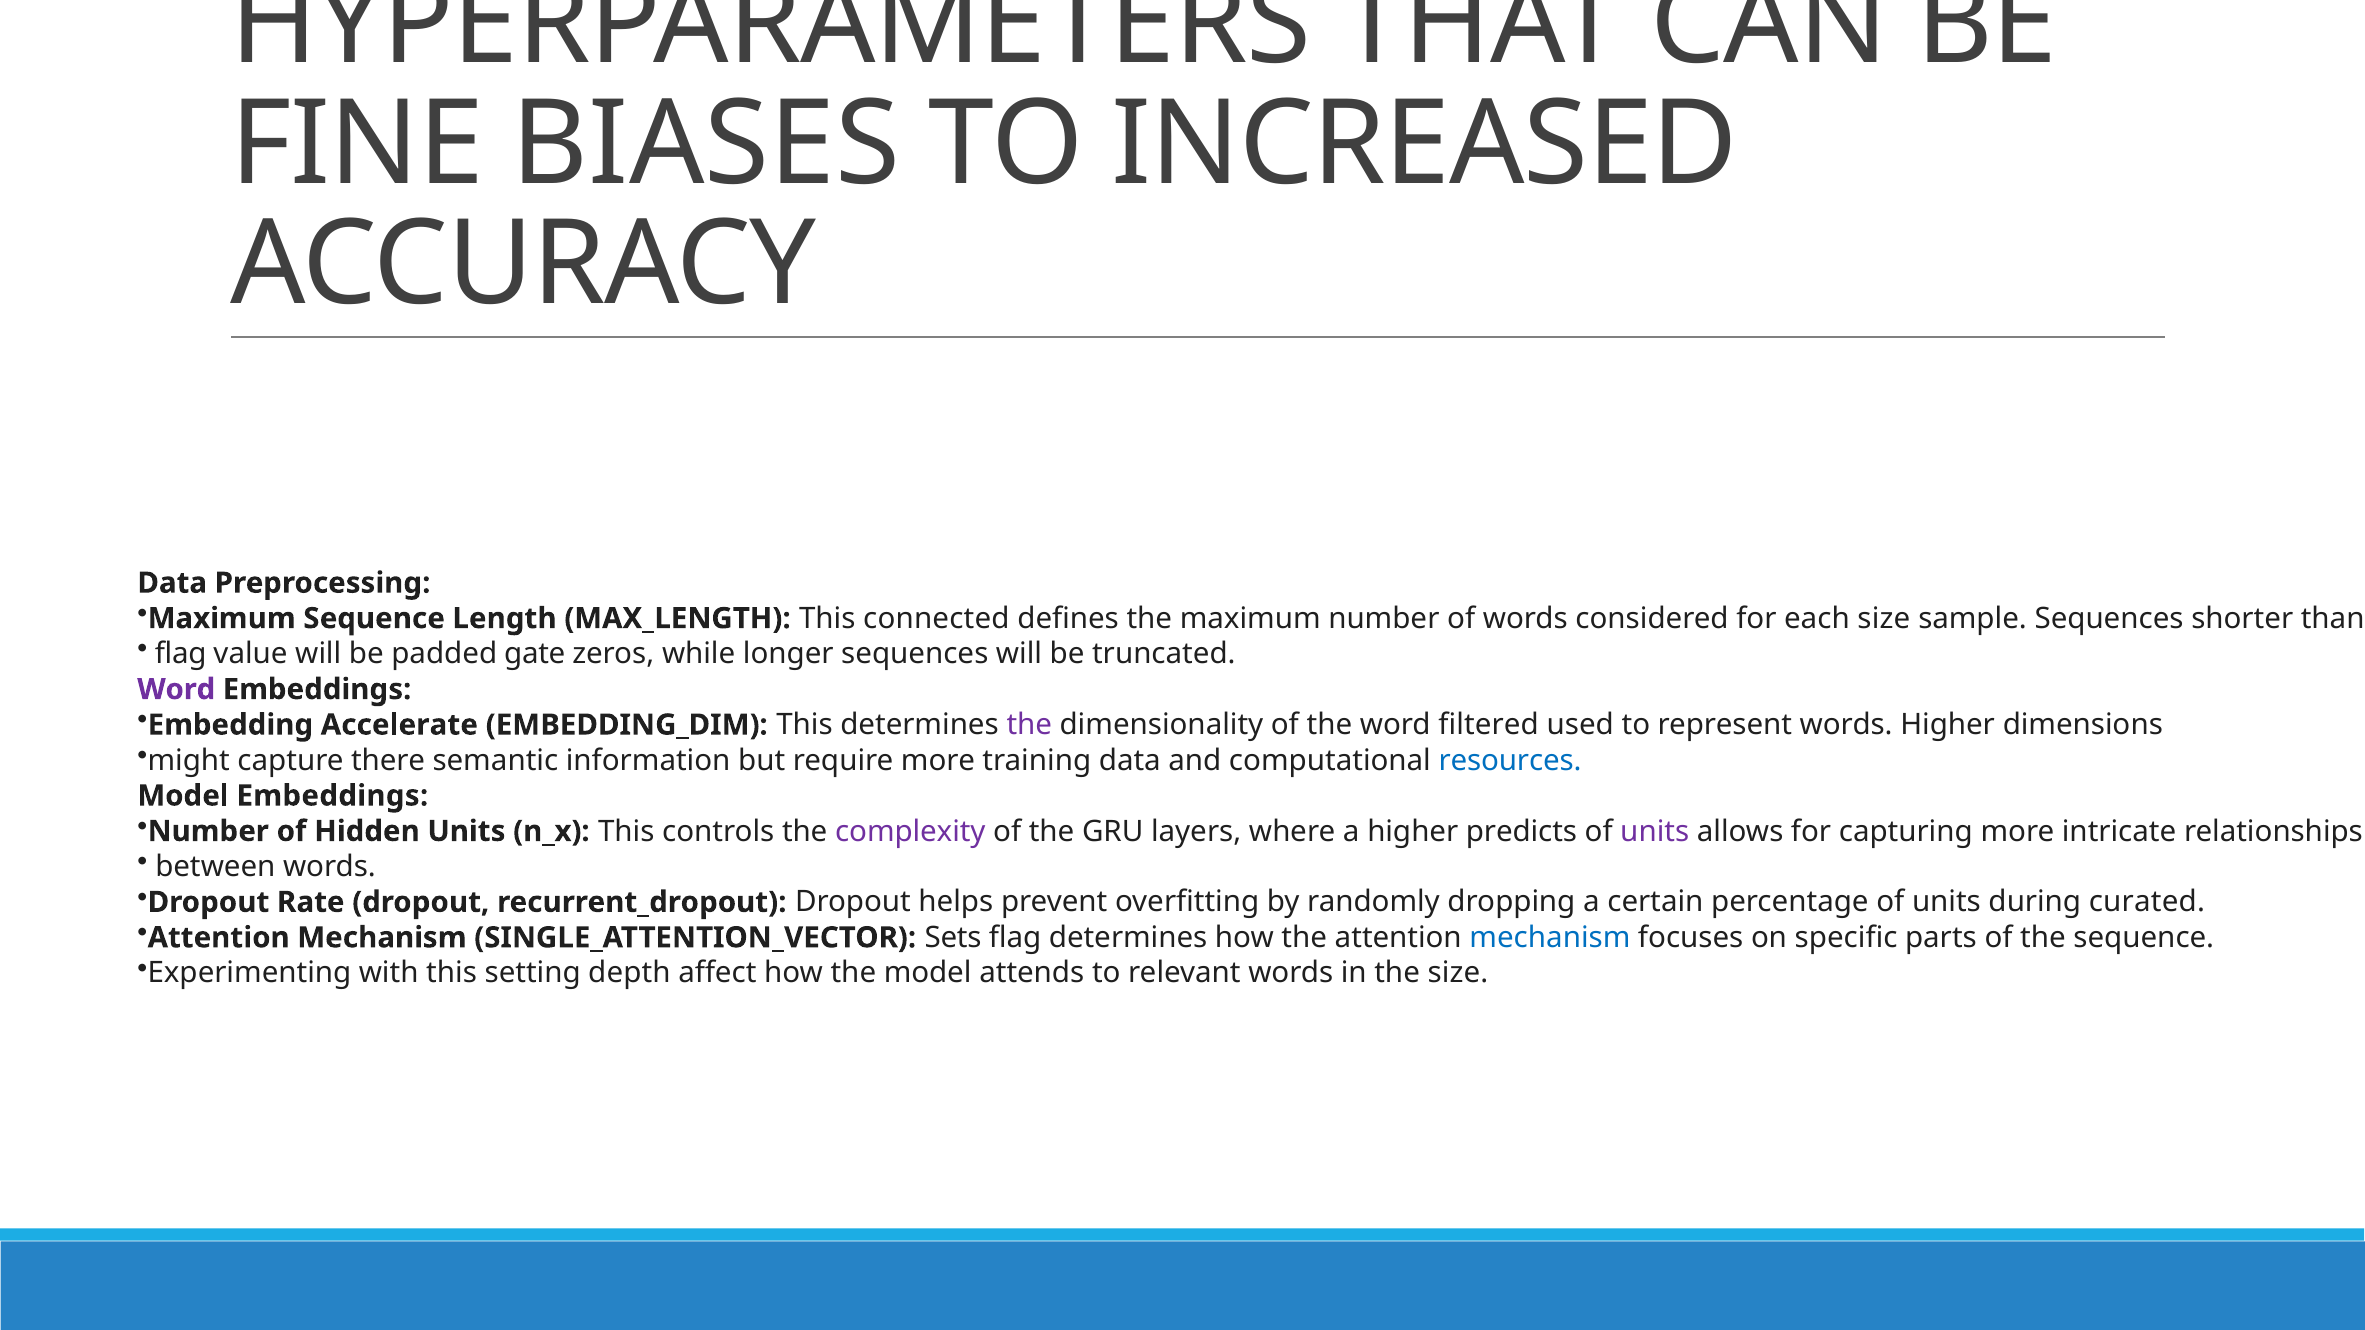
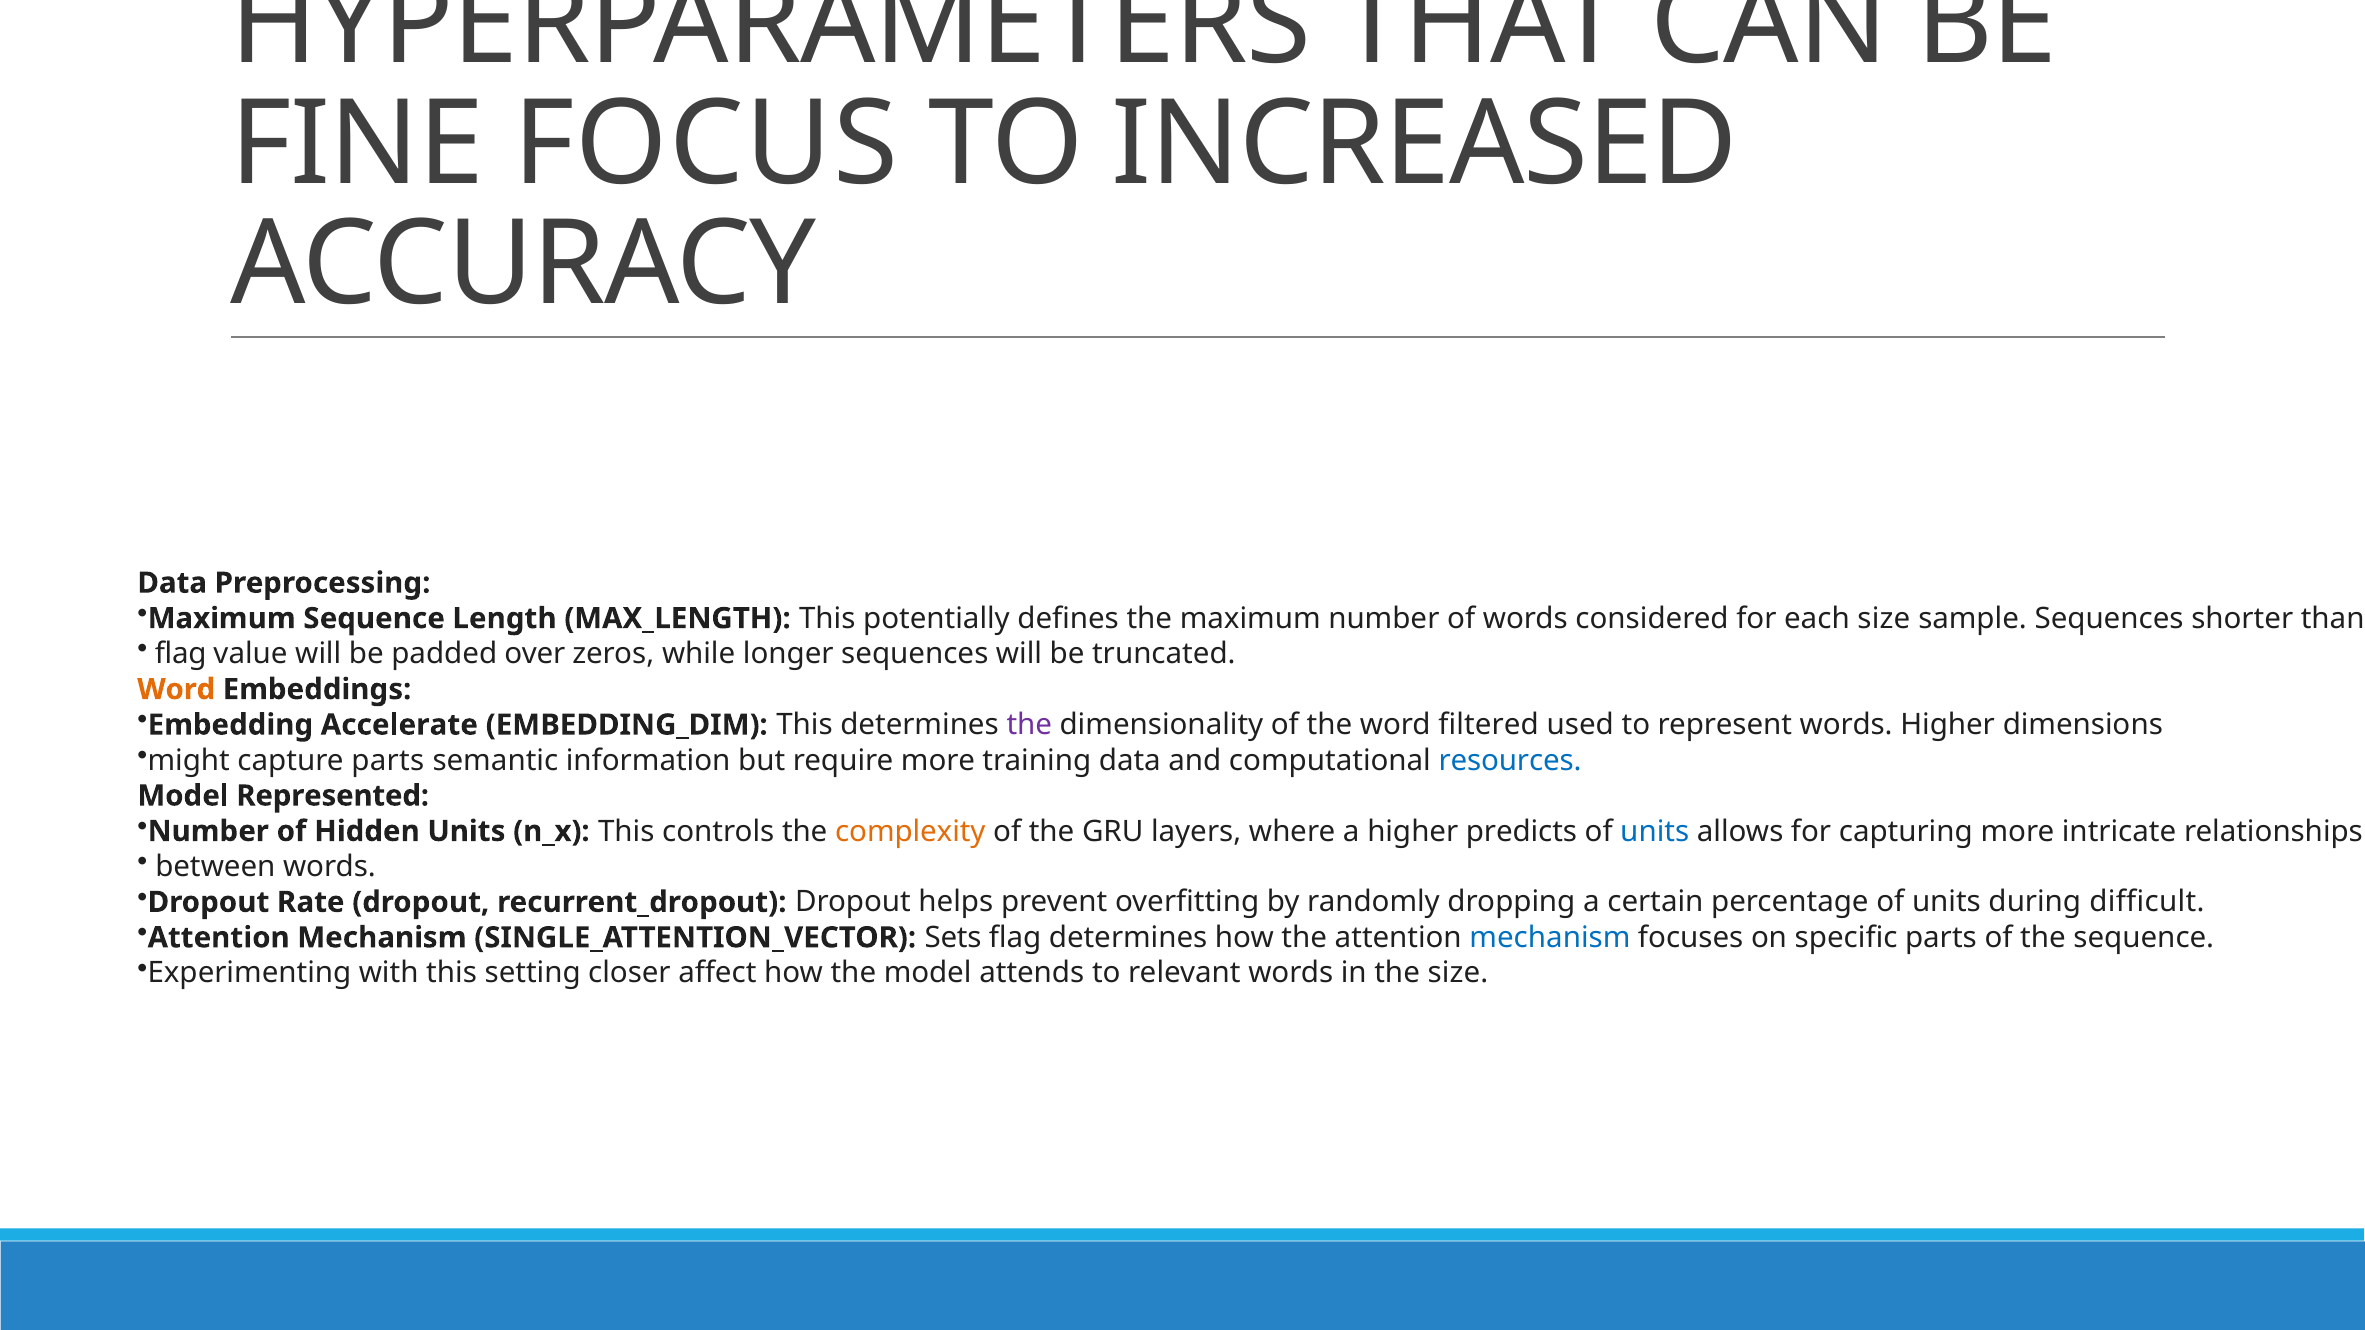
BIASES: BIASES -> FOCUS
connected: connected -> potentially
gate: gate -> over
Word at (176, 690) colour: purple -> orange
capture there: there -> parts
Model Embeddings: Embeddings -> Represented
complexity colour: purple -> orange
units at (1655, 831) colour: purple -> blue
curated: curated -> difficult
depth: depth -> closer
